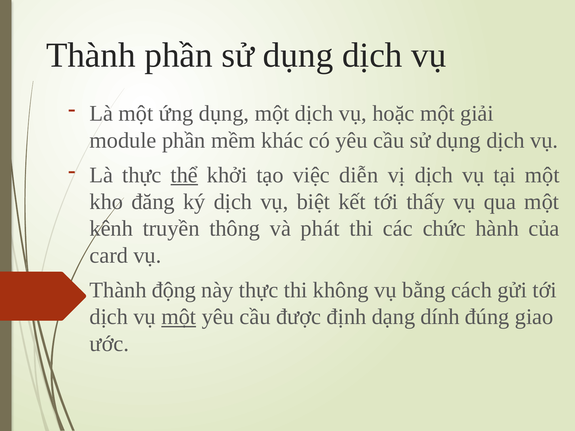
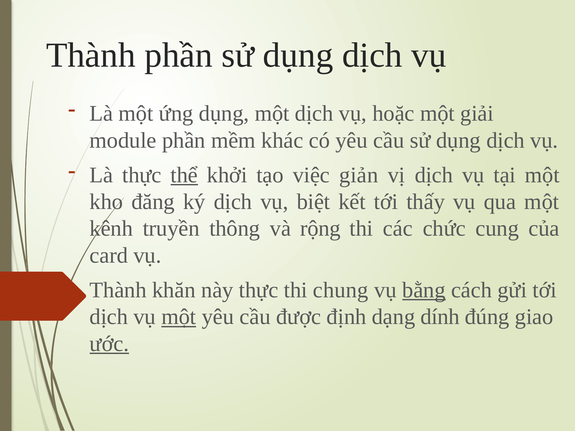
diễn: diễn -> giản
phát: phát -> rộng
hành: hành -> cung
động: động -> khăn
không: không -> chung
bằng underline: none -> present
ước underline: none -> present
